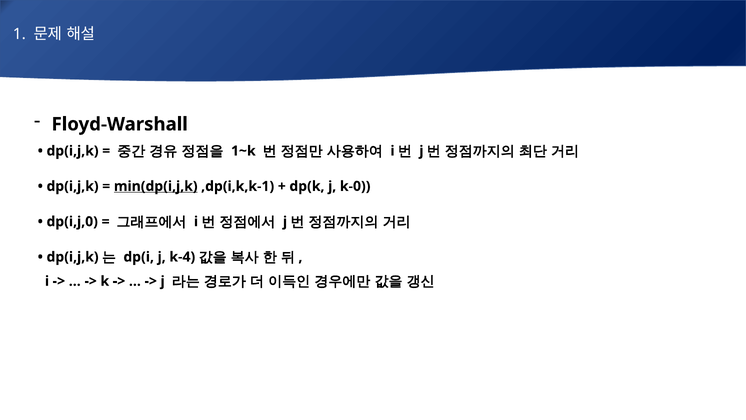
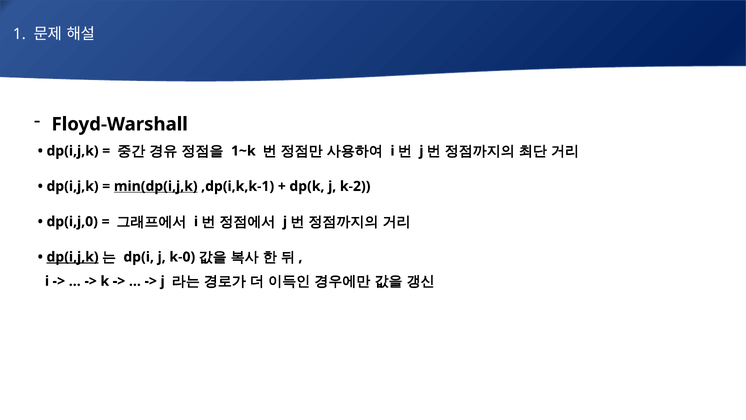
k-0: k-0 -> k-2
dp(i,j,k at (73, 257) underline: none -> present
k-4: k-4 -> k-0
